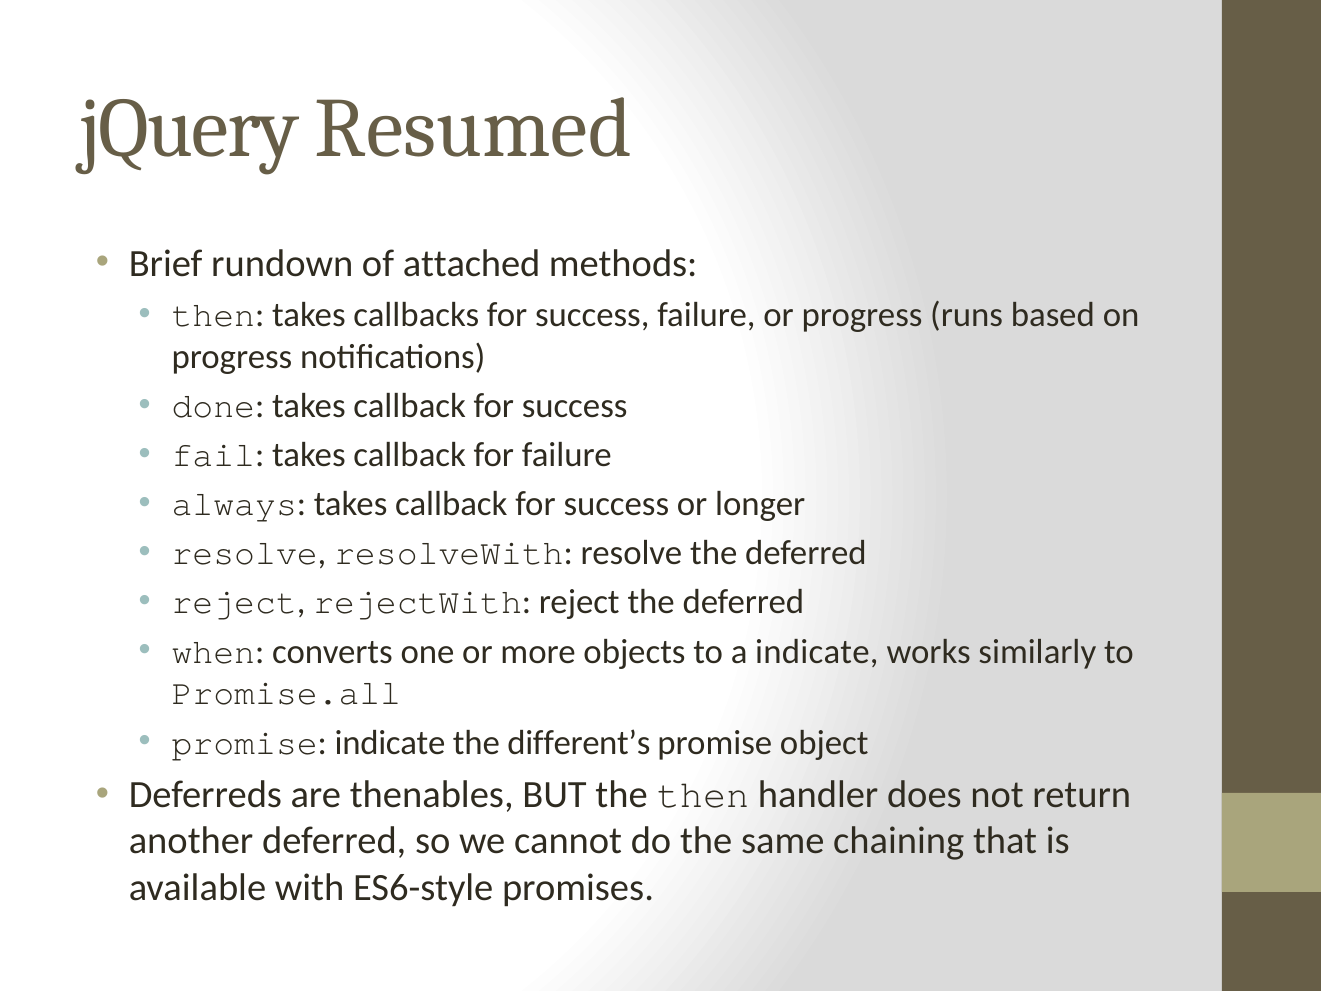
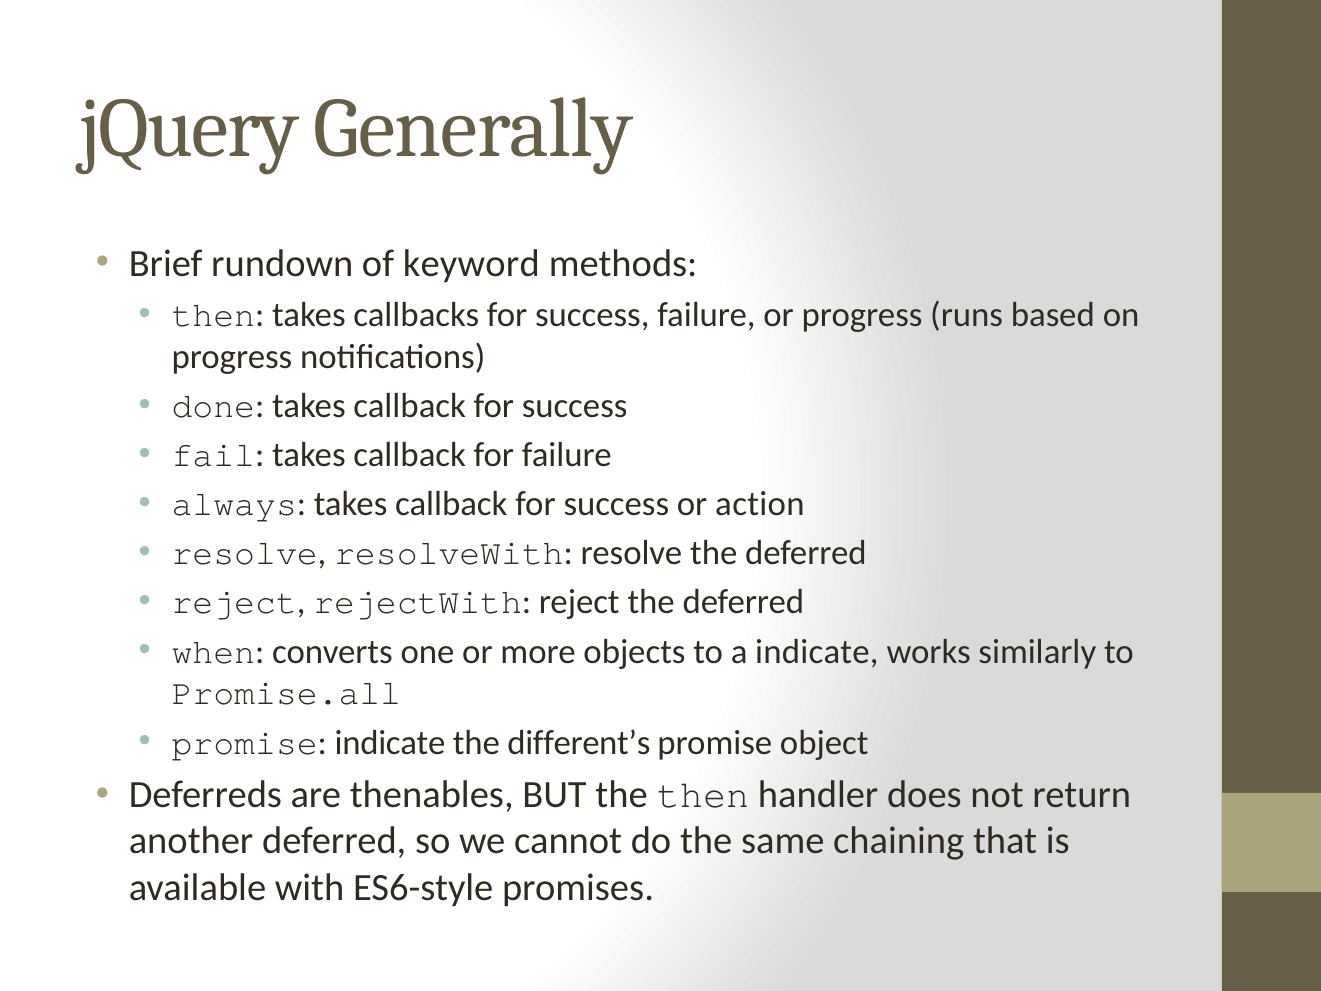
Resumed: Resumed -> Generally
attached: attached -> keyword
longer: longer -> action
